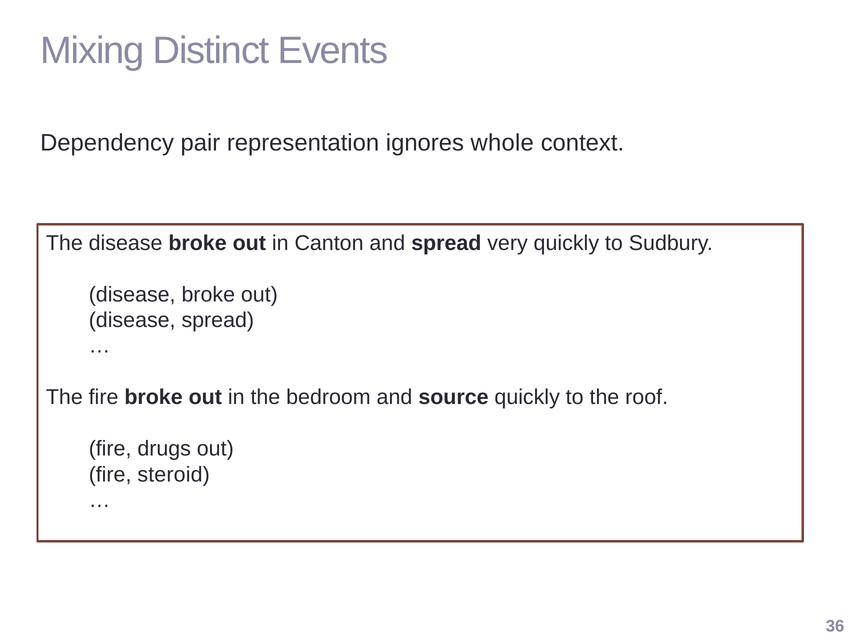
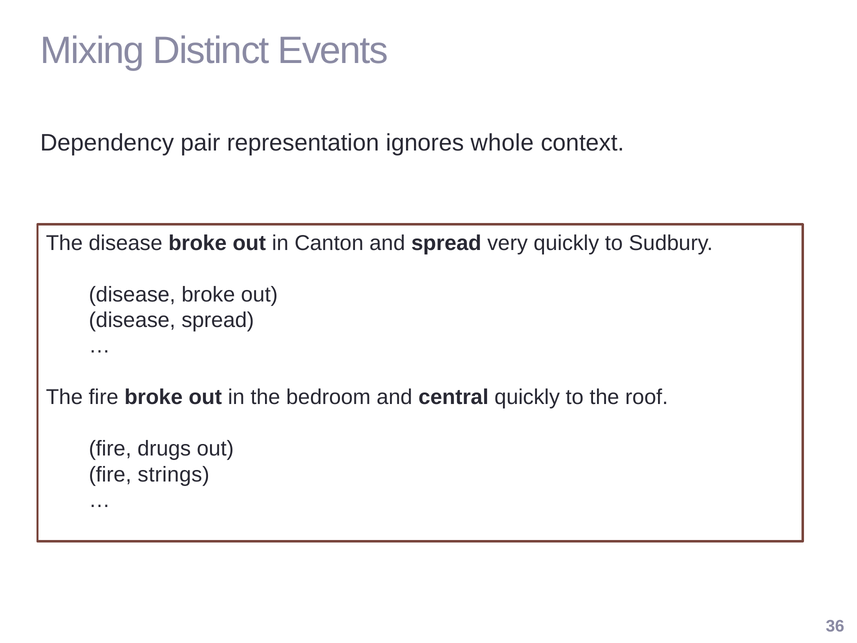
source: source -> central
steroid: steroid -> strings
